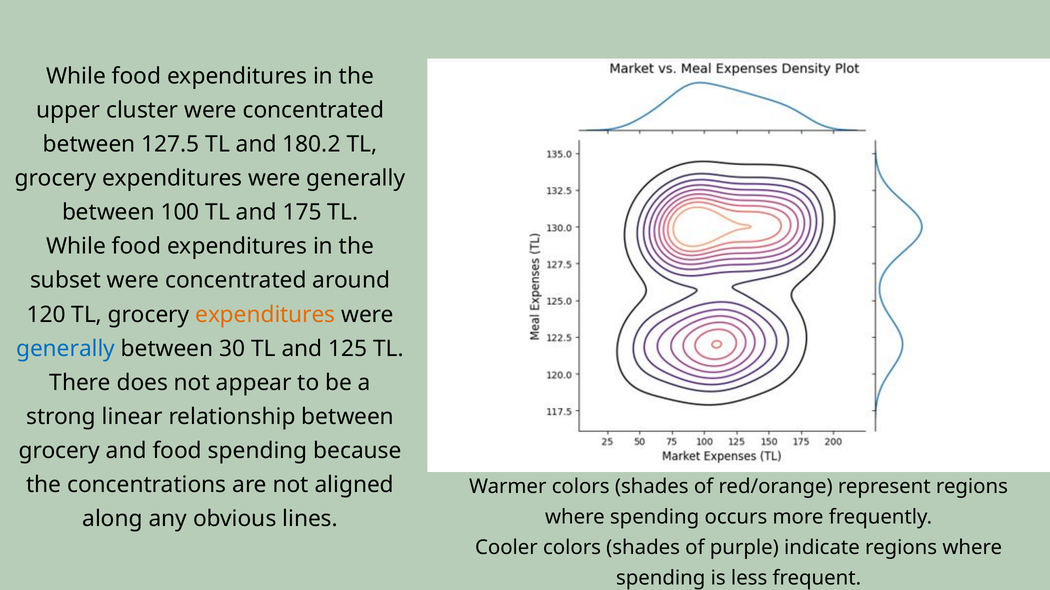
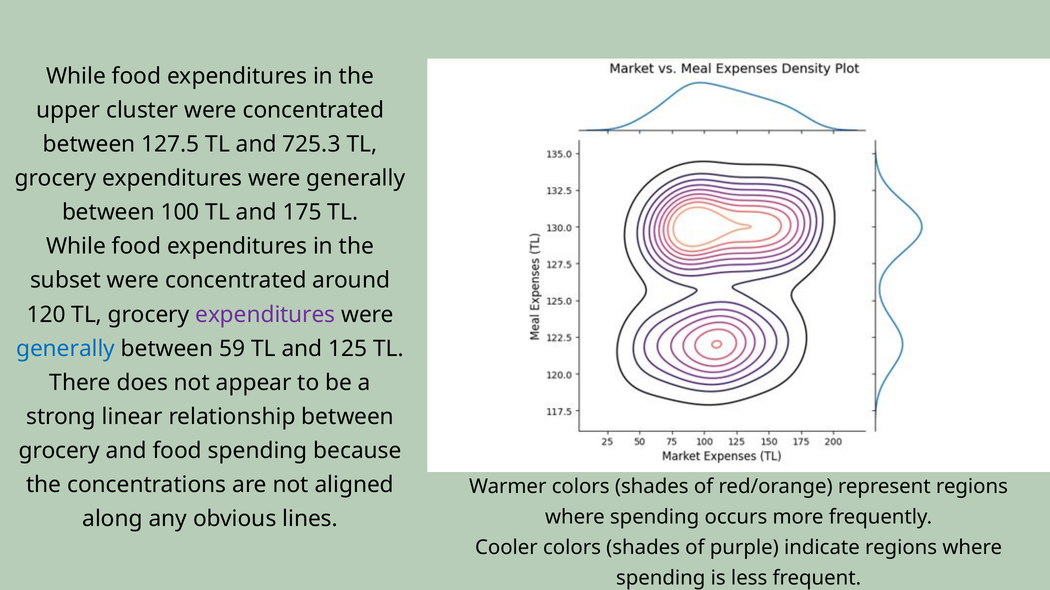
180.2: 180.2 -> 725.3
expenditures at (265, 315) colour: orange -> purple
30: 30 -> 59
